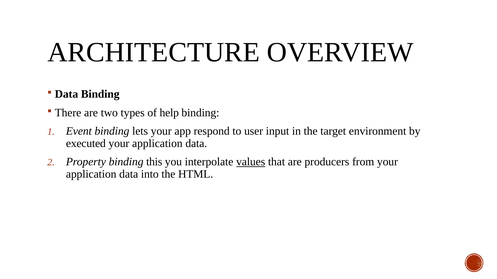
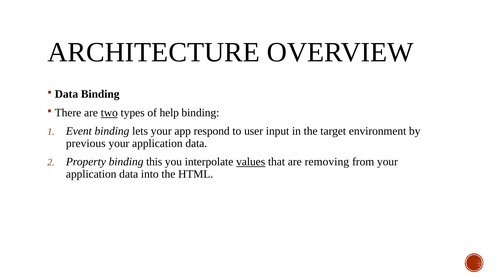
two underline: none -> present
executed: executed -> previous
producers: producers -> removing
